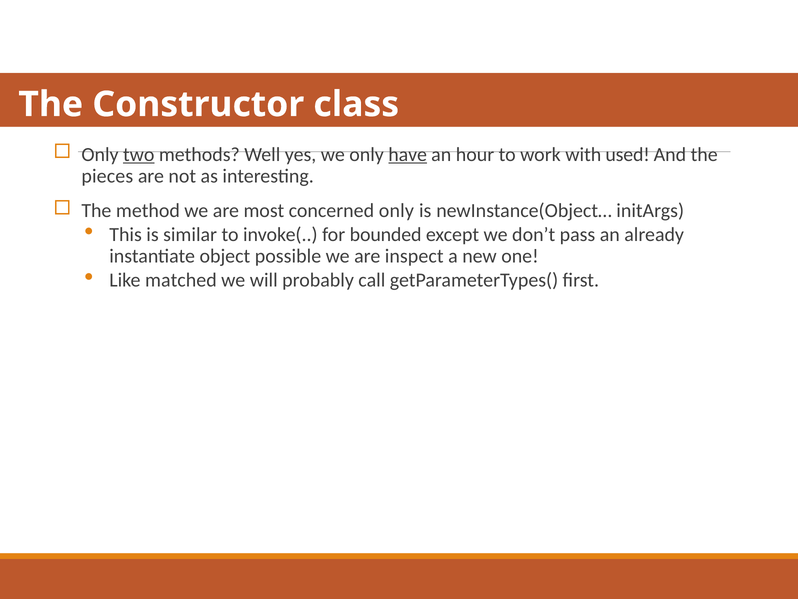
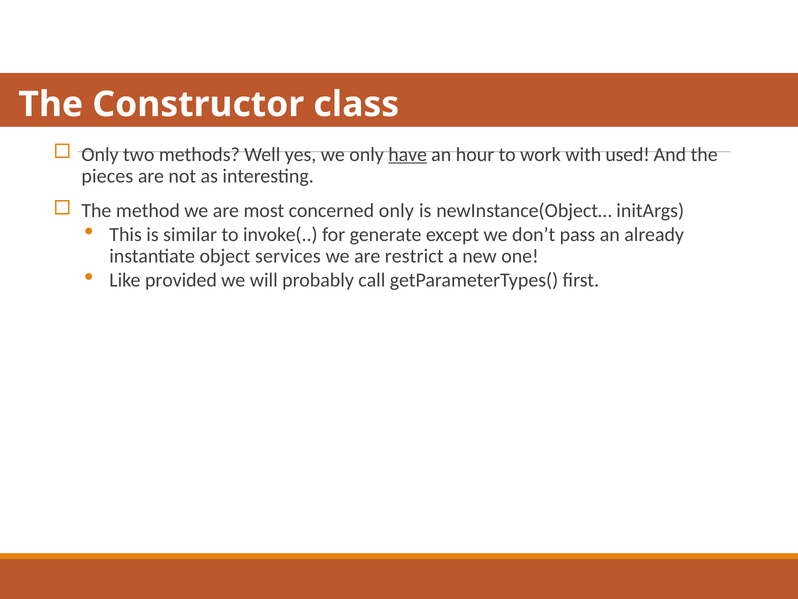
two underline: present -> none
bounded: bounded -> generate
possible: possible -> services
inspect: inspect -> restrict
matched: matched -> provided
